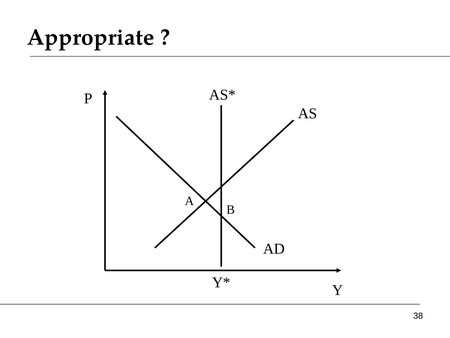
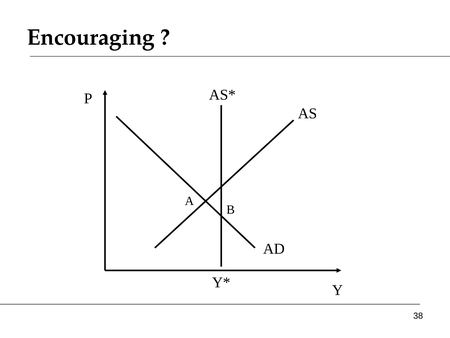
Appropriate: Appropriate -> Encouraging
